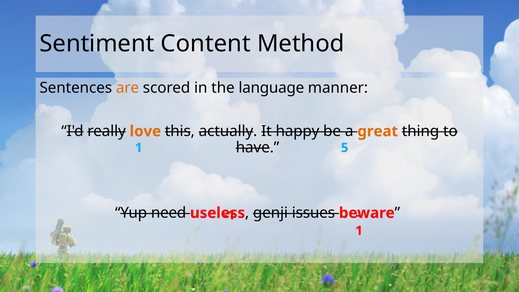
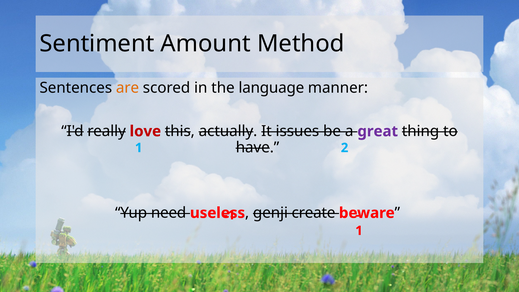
Content: Content -> Amount
love colour: orange -> red
happy: happy -> issues
great colour: orange -> purple
5: 5 -> 2
issues: issues -> create
